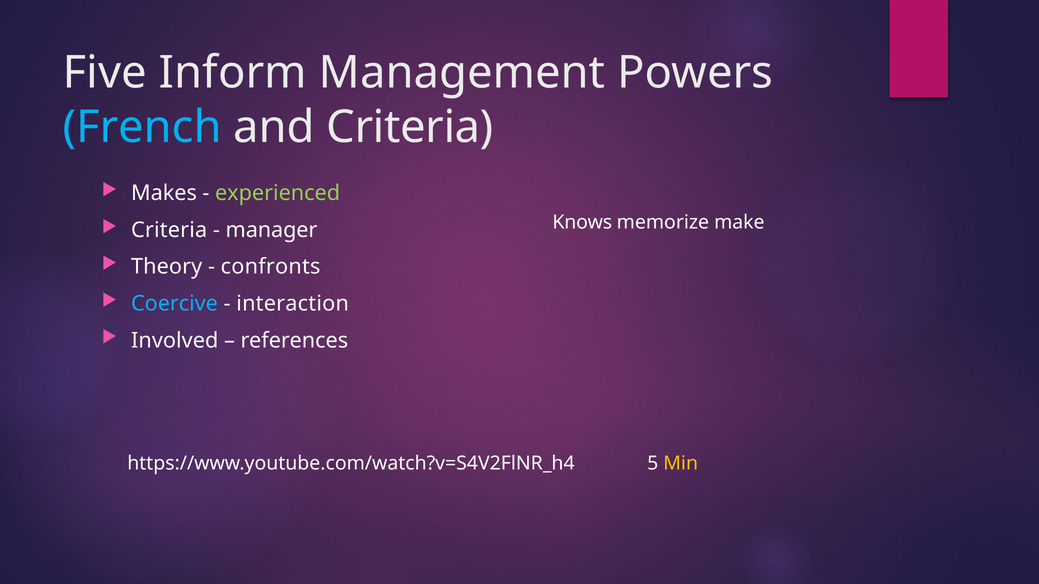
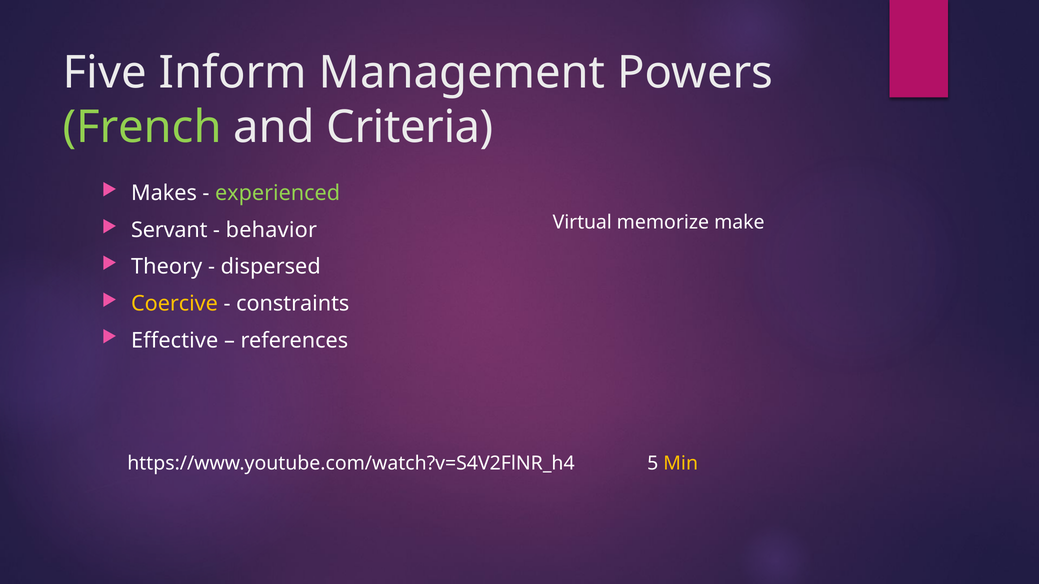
French colour: light blue -> light green
Knows: Knows -> Virtual
Criteria at (169, 230): Criteria -> Servant
manager: manager -> behavior
confronts: confronts -> dispersed
Coercive colour: light blue -> yellow
interaction: interaction -> constraints
Involved: Involved -> Effective
